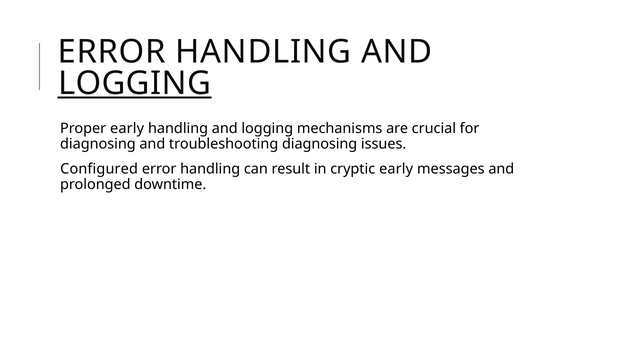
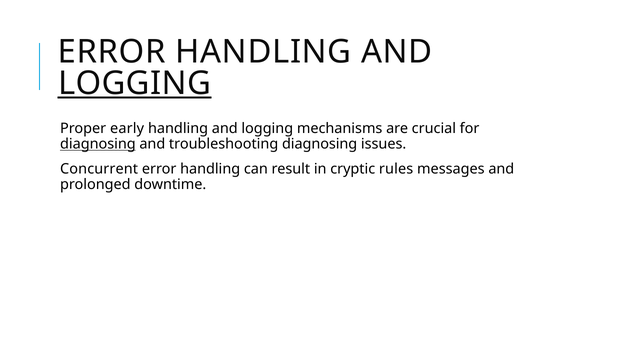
diagnosing at (98, 144) underline: none -> present
Configured: Configured -> Concurrent
cryptic early: early -> rules
